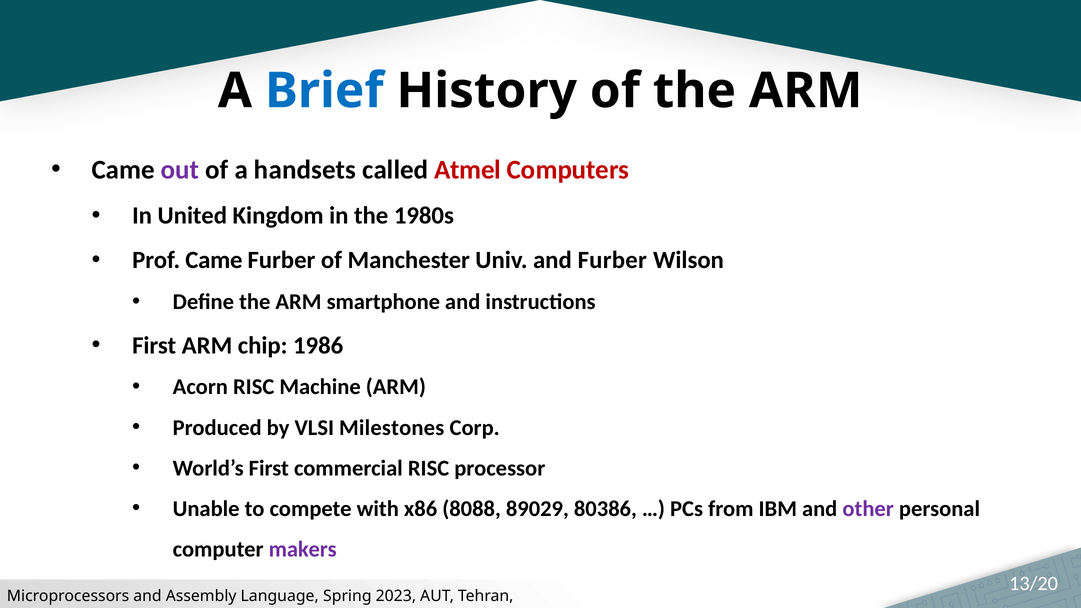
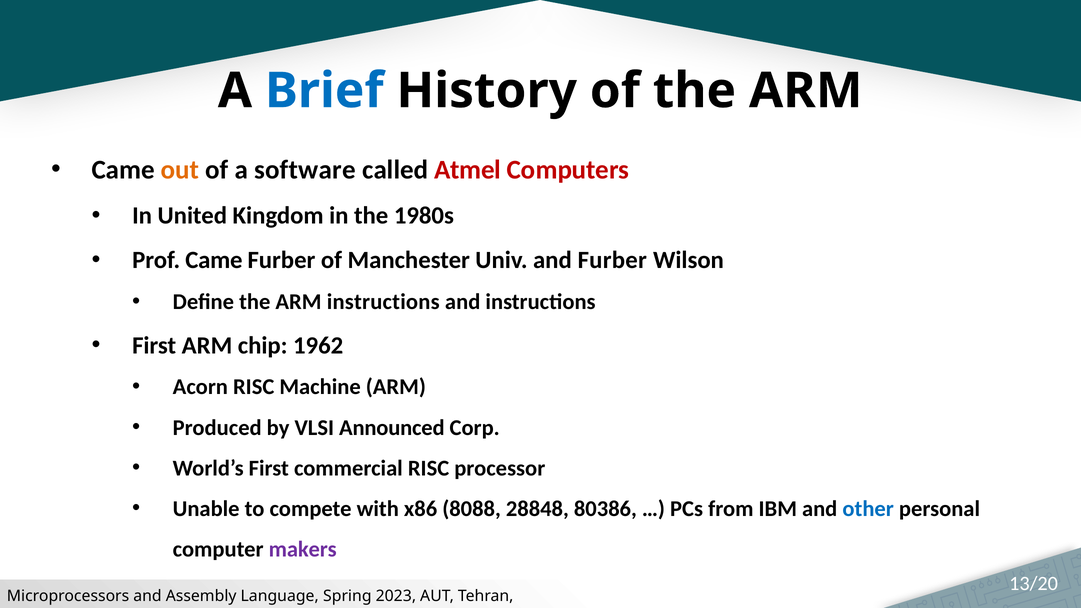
out colour: purple -> orange
handsets: handsets -> software
ARM smartphone: smartphone -> instructions
1986: 1986 -> 1962
Milestones: Milestones -> Announced
89029: 89029 -> 28848
other colour: purple -> blue
